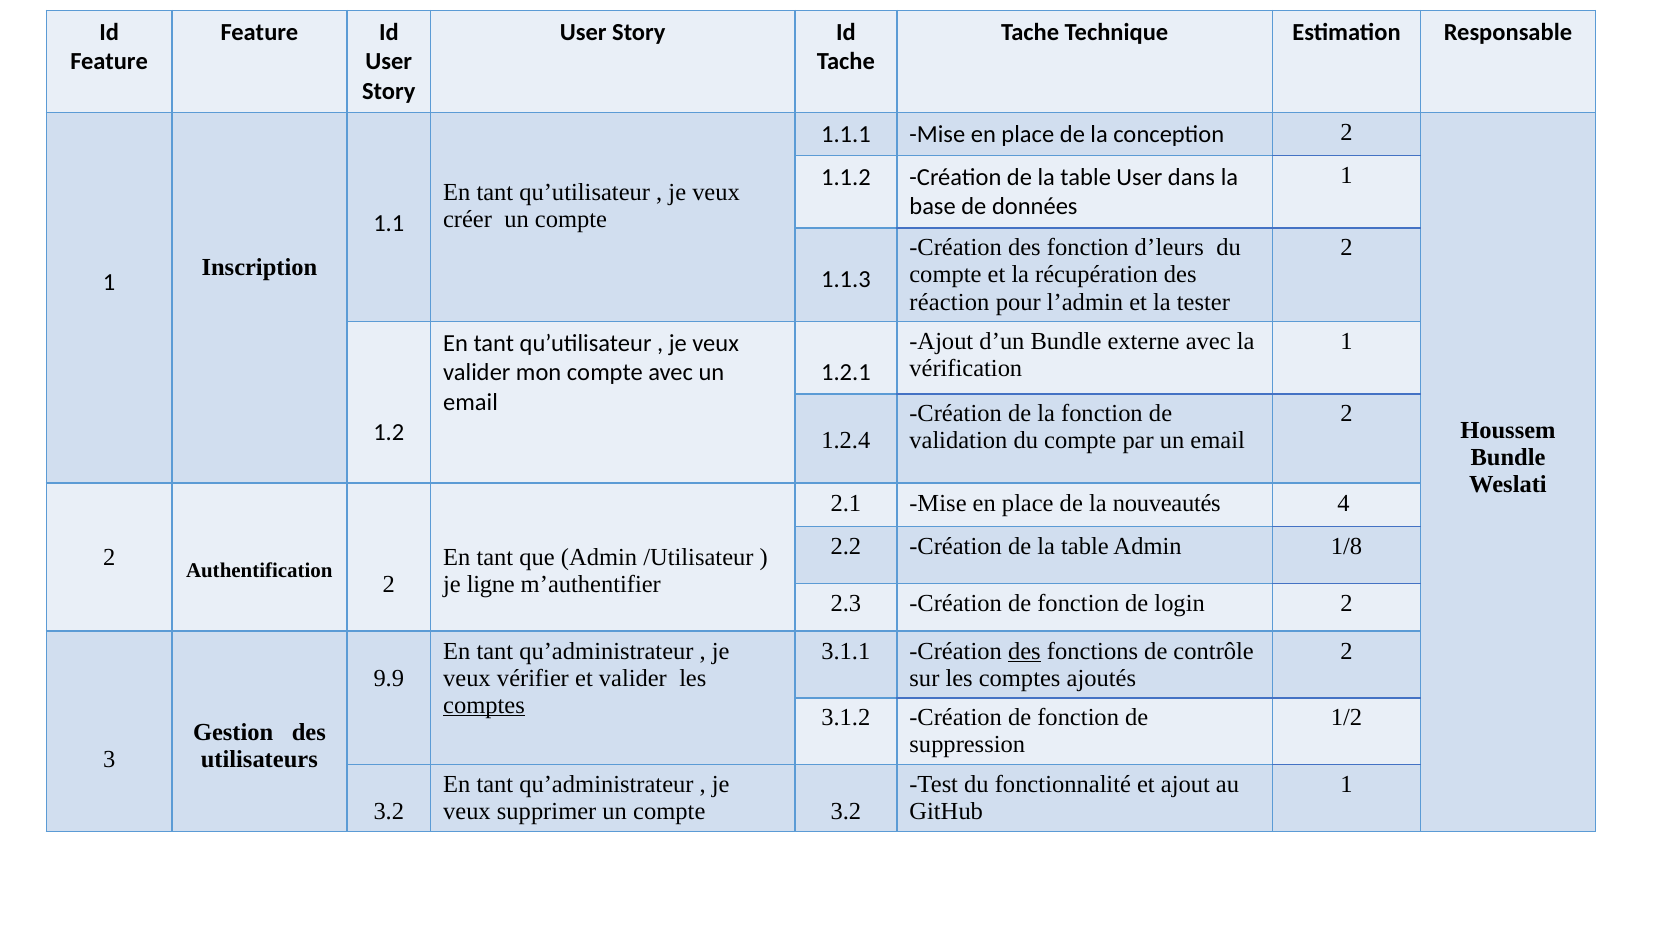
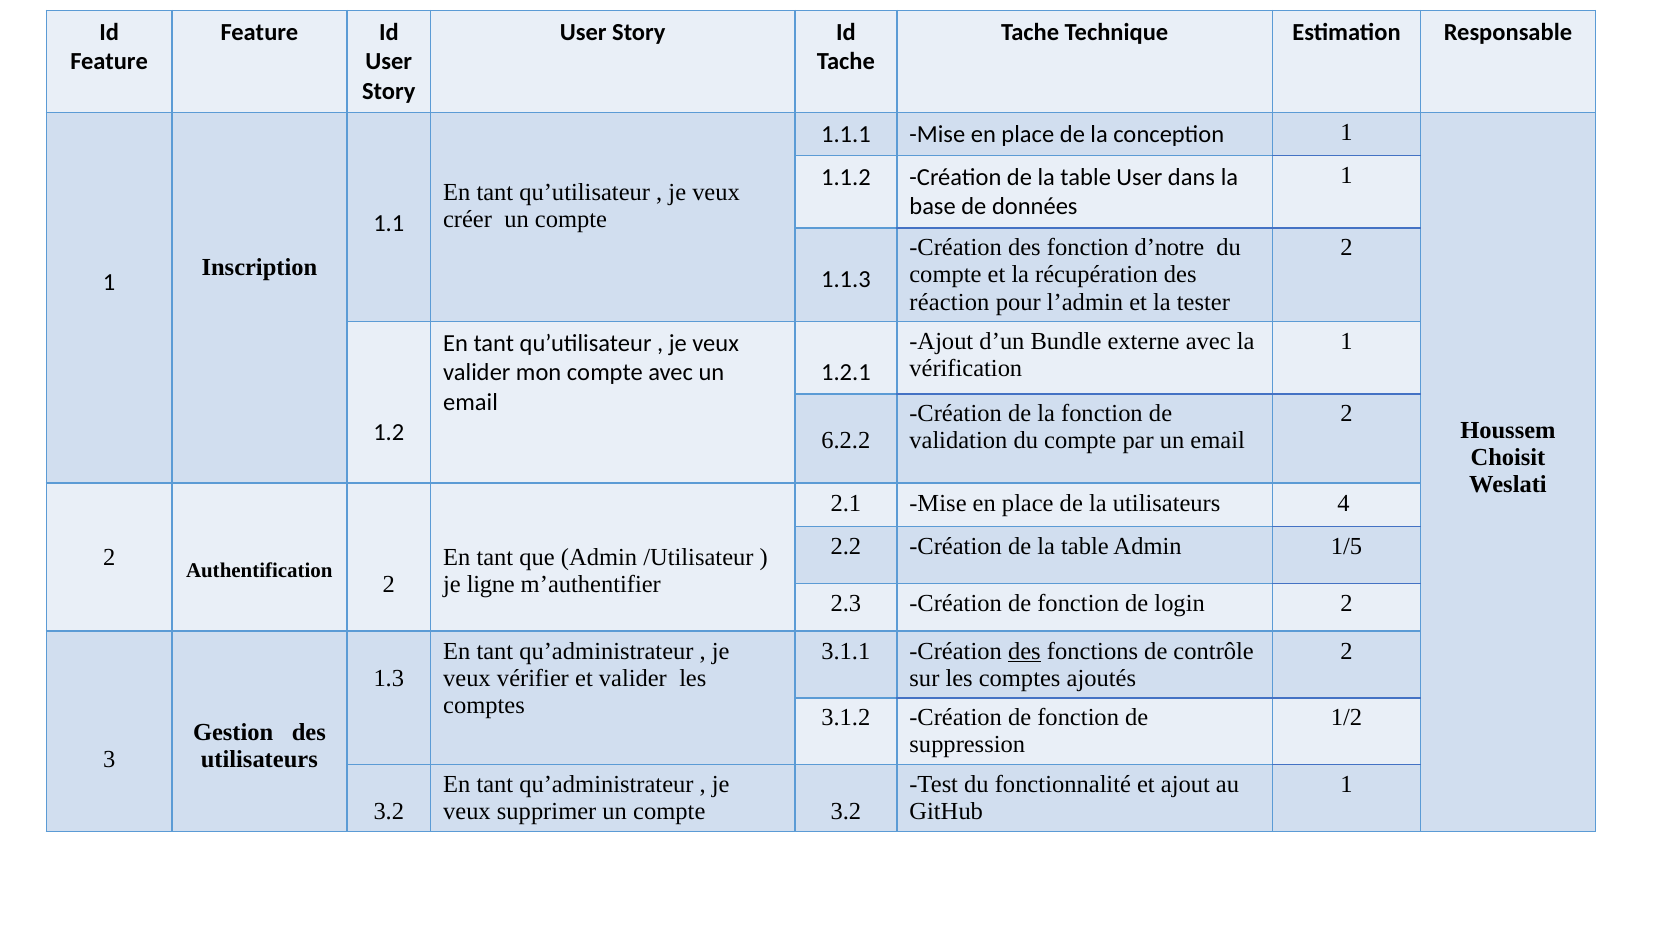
conception 2: 2 -> 1
d’leurs: d’leurs -> d’notre
1.2.4: 1.2.4 -> 6.2.2
Bundle at (1508, 457): Bundle -> Choisit
la nouveautés: nouveautés -> utilisateurs
1/8: 1/8 -> 1/5
9.9: 9.9 -> 1.3
comptes at (484, 706) underline: present -> none
